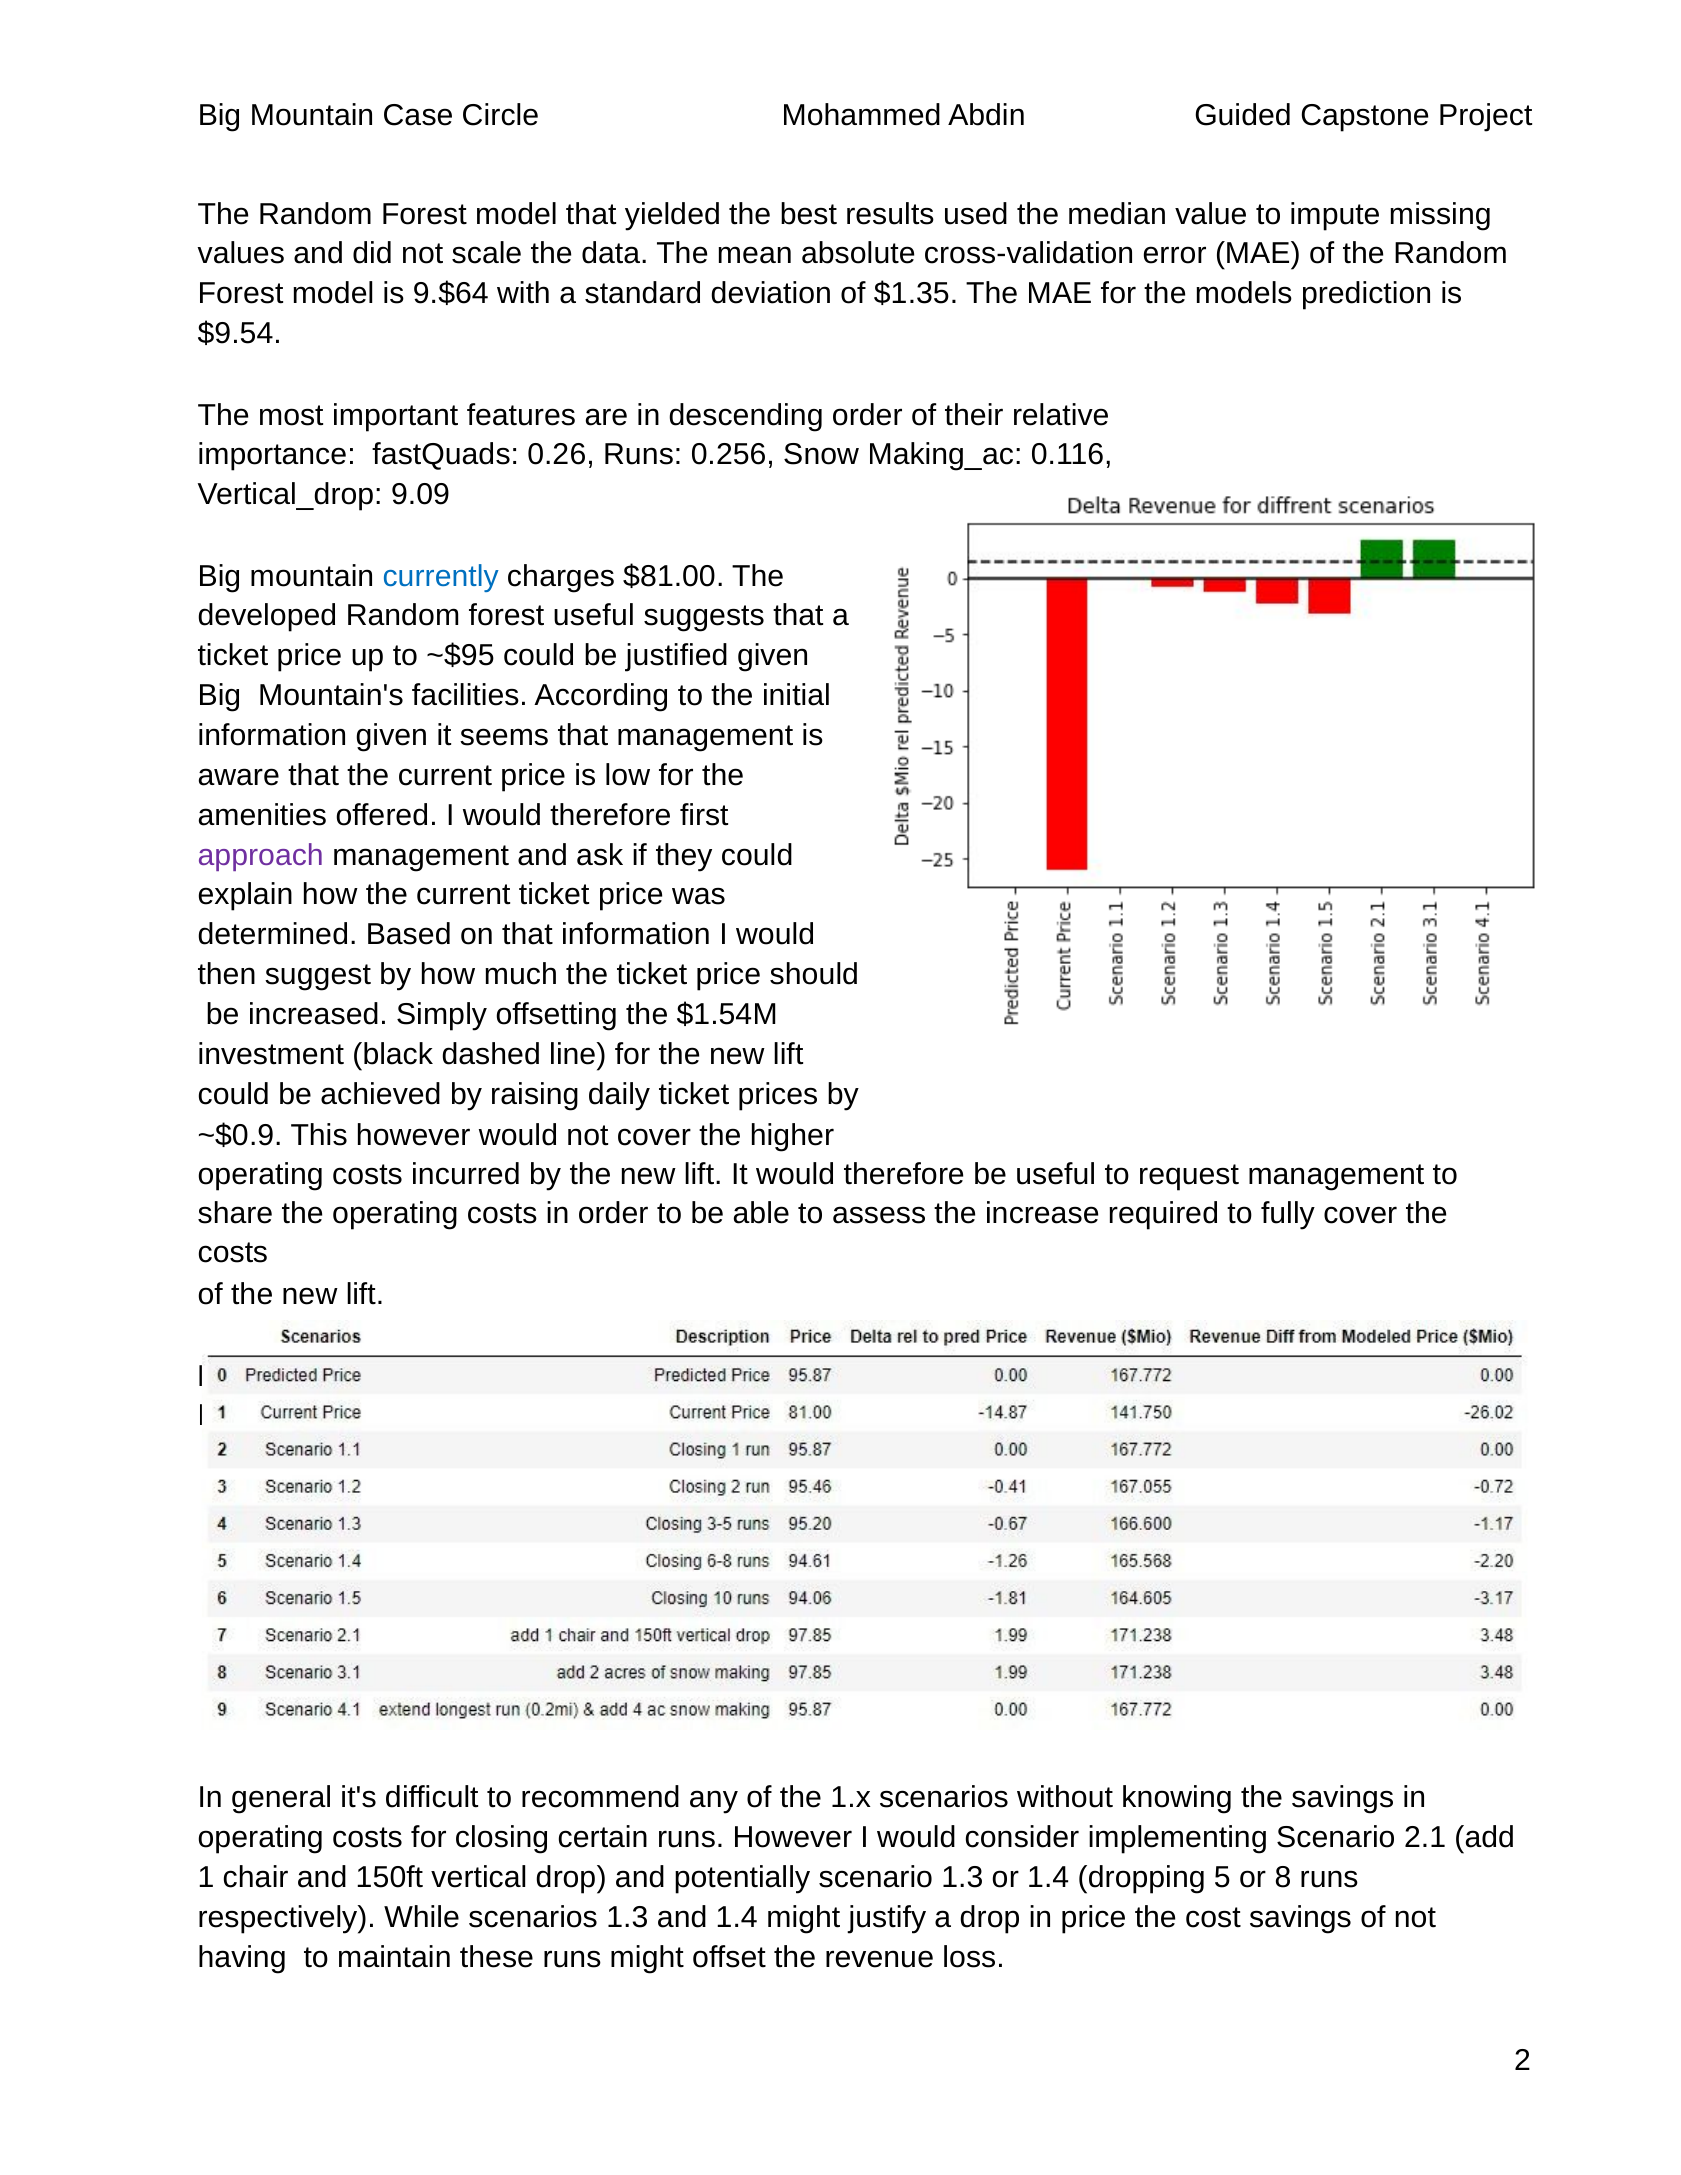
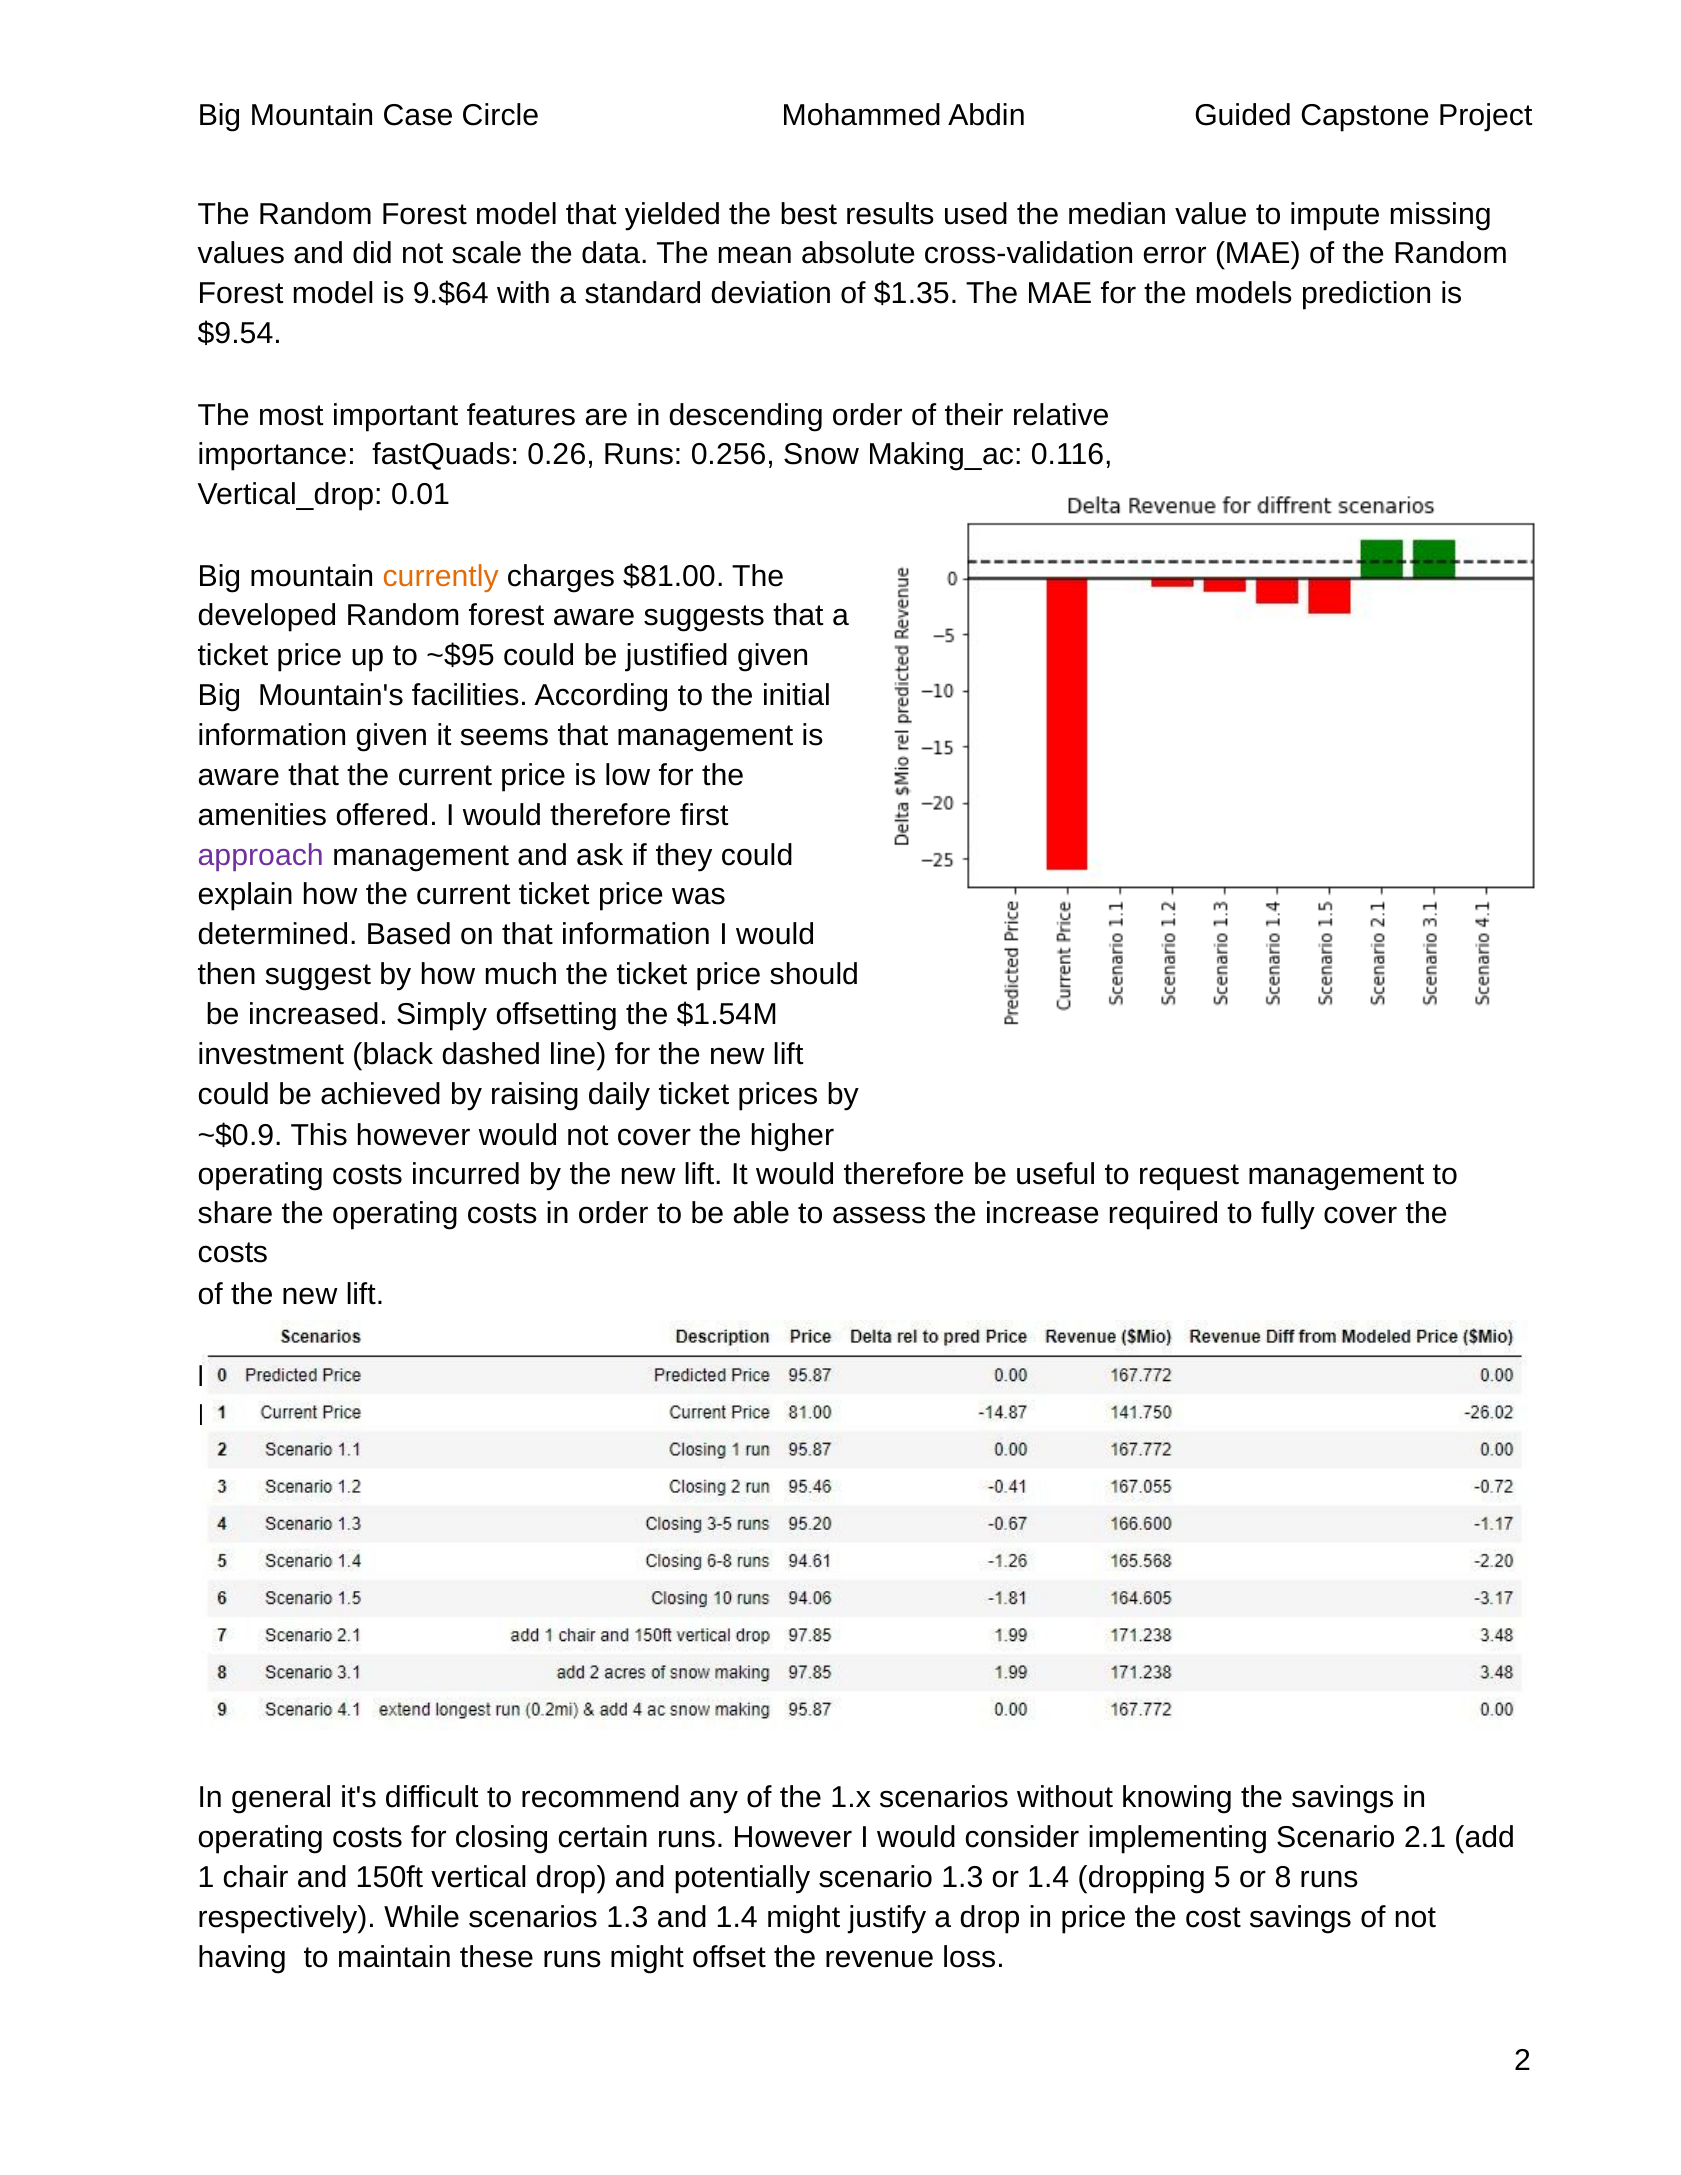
9.09: 9.09 -> 0.01
currently colour: blue -> orange
forest useful: useful -> aware
